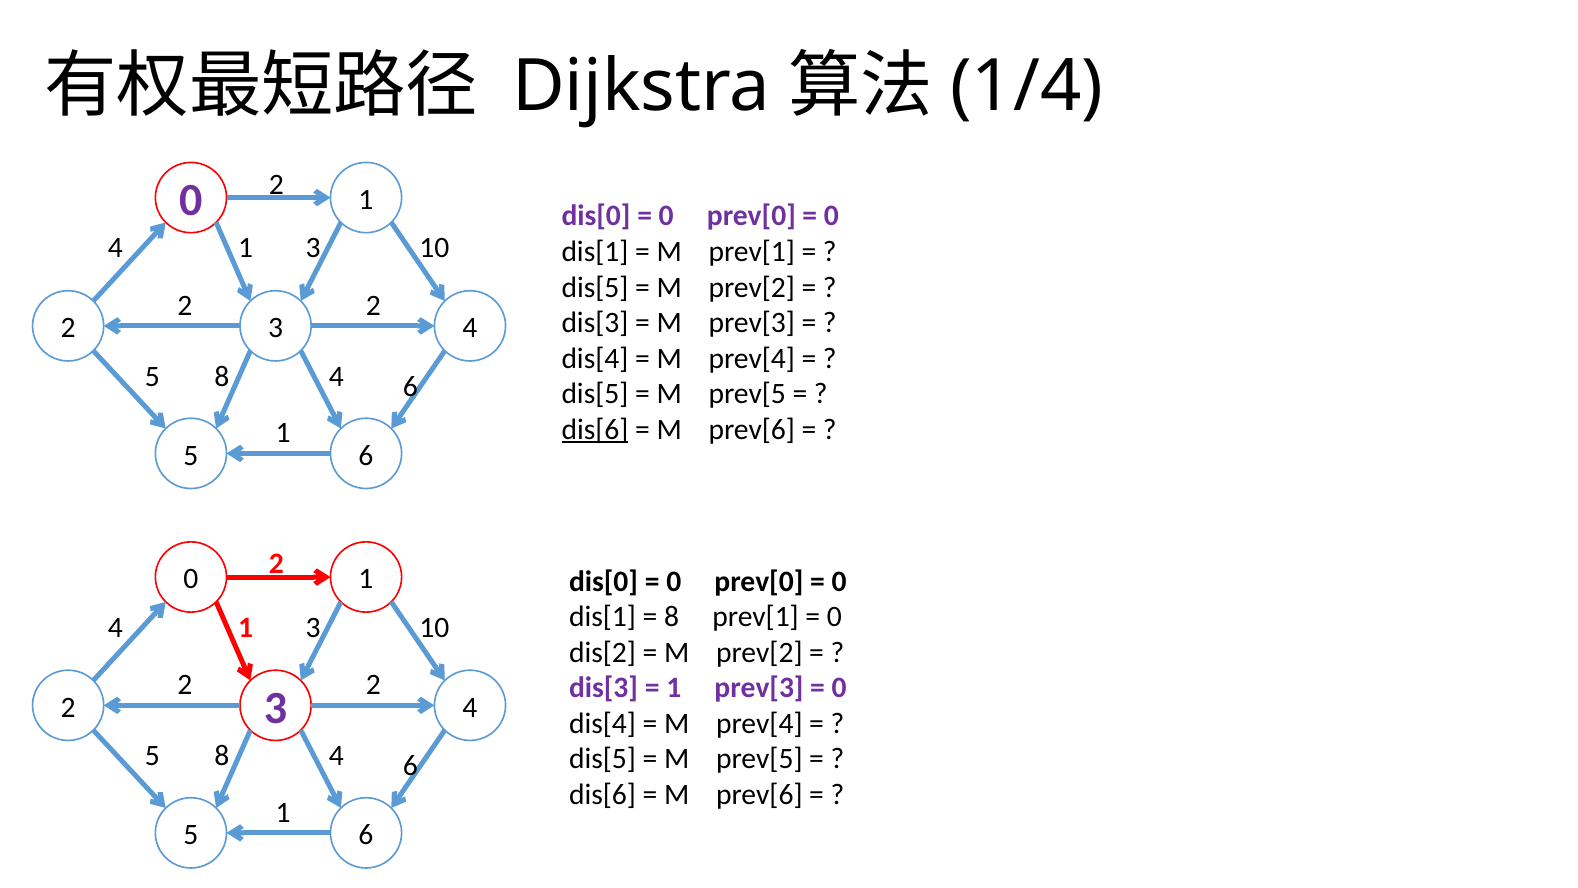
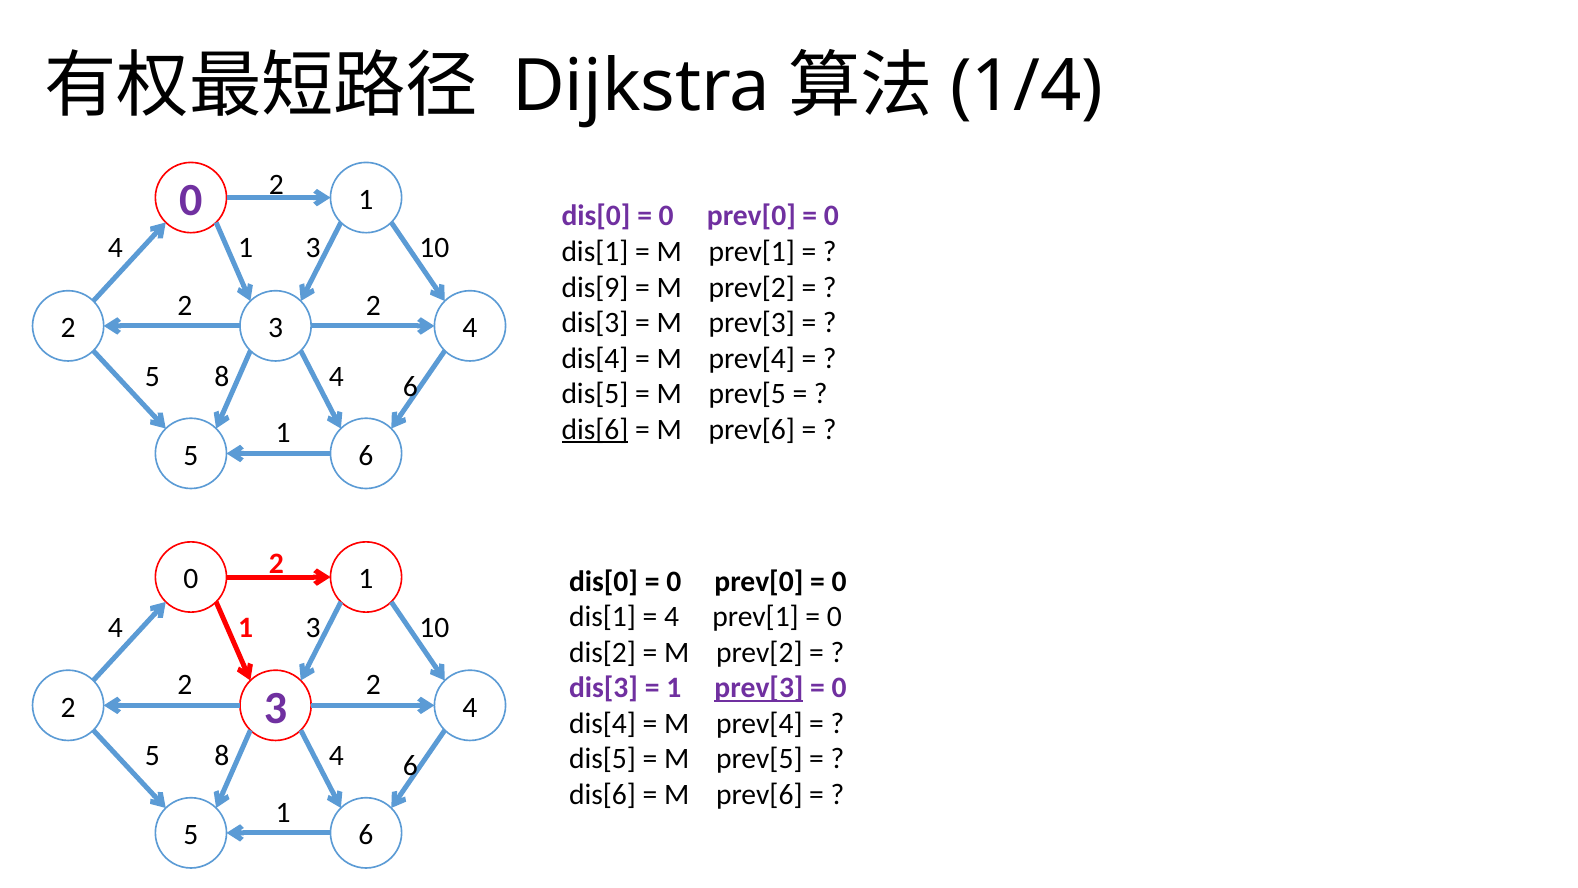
dis[5 at (595, 287): dis[5 -> dis[9
8 at (672, 617): 8 -> 4
prev[3 at (759, 688) underline: none -> present
